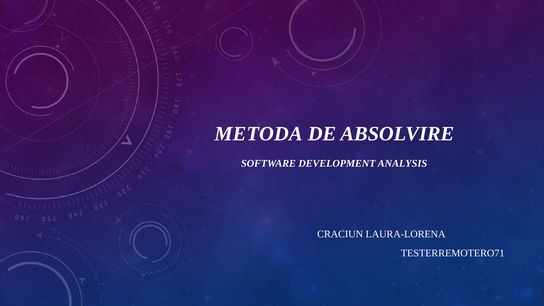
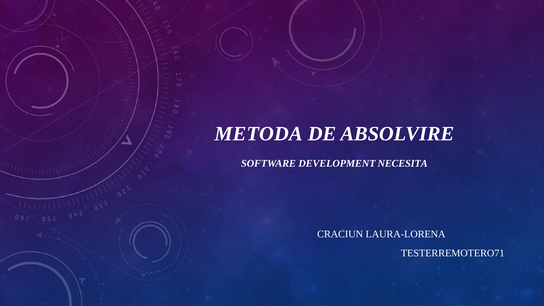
ANALYSIS: ANALYSIS -> NECESITA
